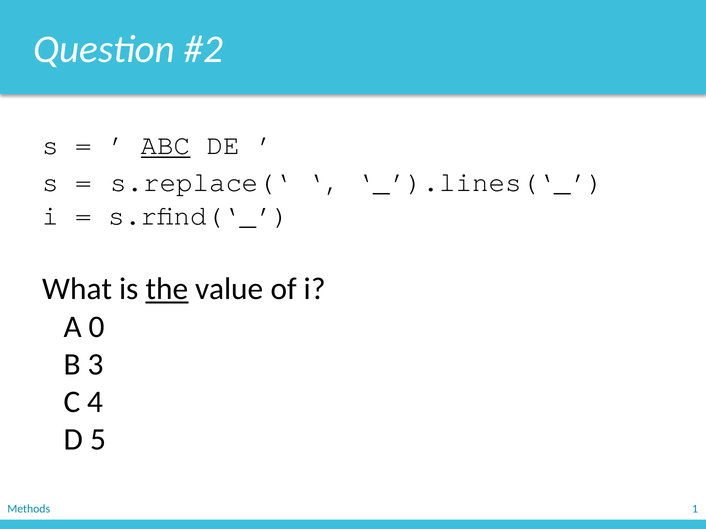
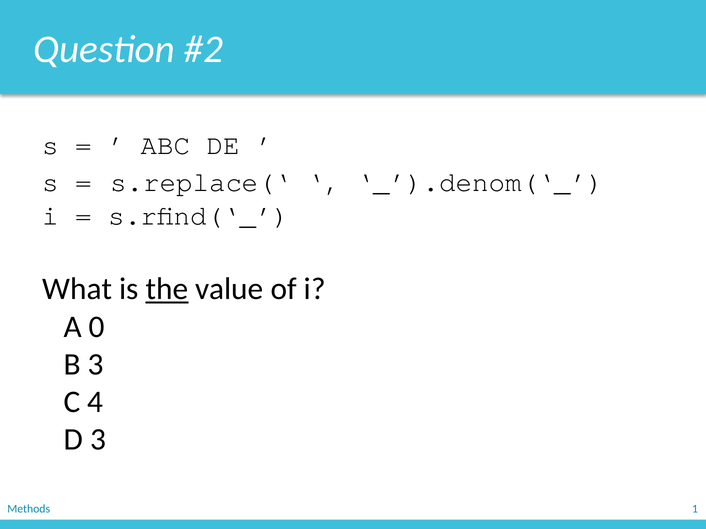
ABC underline: present -> none
_’).lines(‘_: _’).lines(‘_ -> _’).denom(‘_
D 5: 5 -> 3
